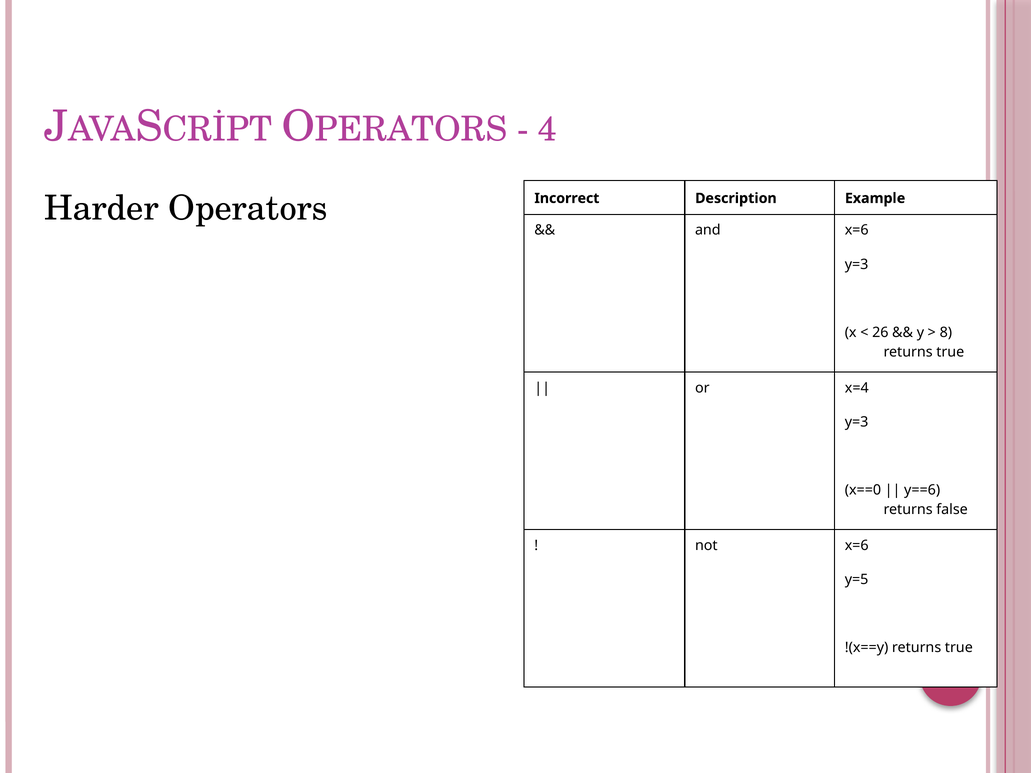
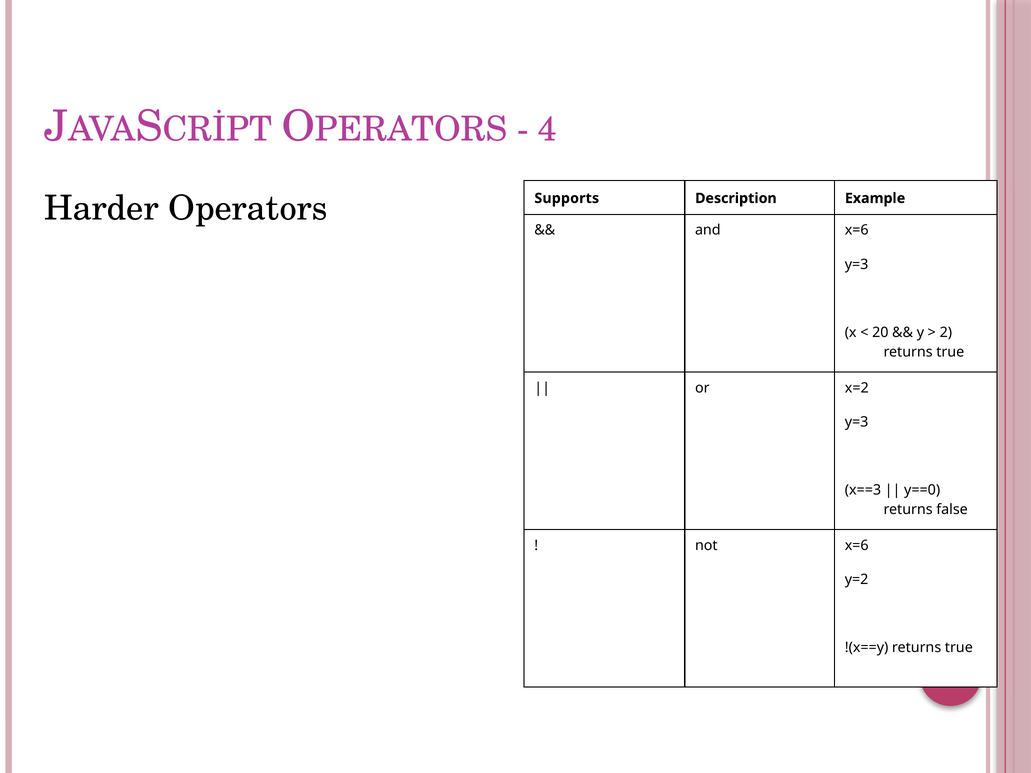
Incorrect: Incorrect -> Supports
26: 26 -> 20
8: 8 -> 2
x=4: x=4 -> x=2
x==0: x==0 -> x==3
y==6: y==6 -> y==0
y=5: y=5 -> y=2
